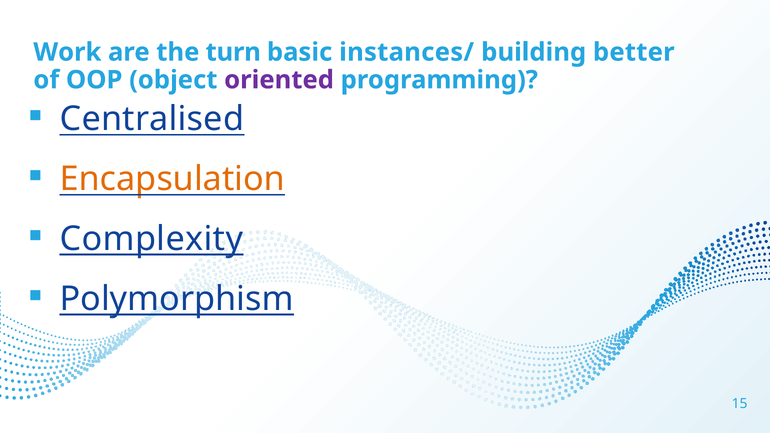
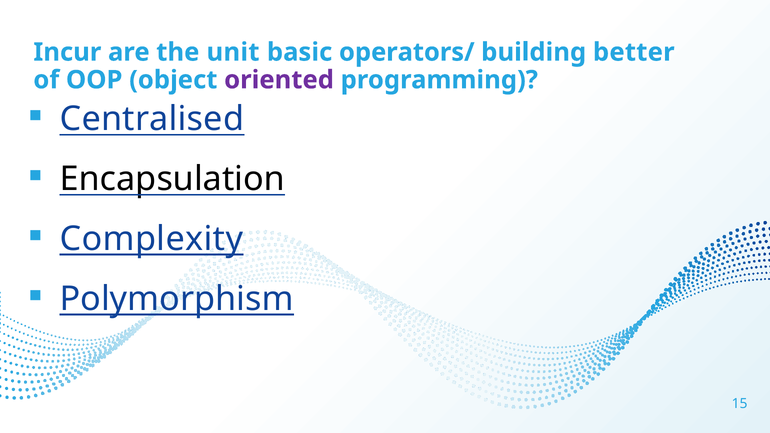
Work: Work -> Incur
turn: turn -> unit
instances/: instances/ -> operators/
Encapsulation colour: orange -> black
